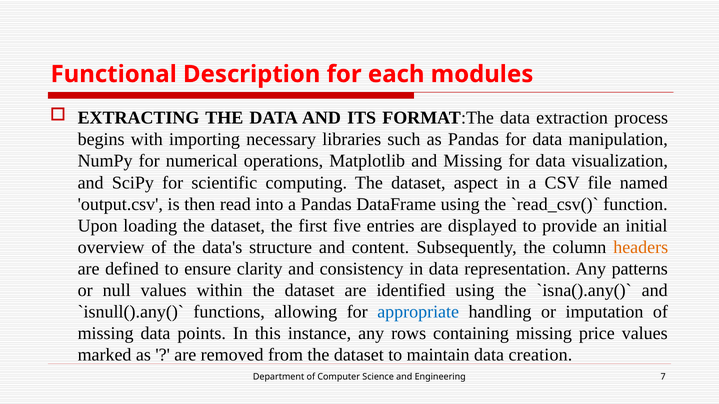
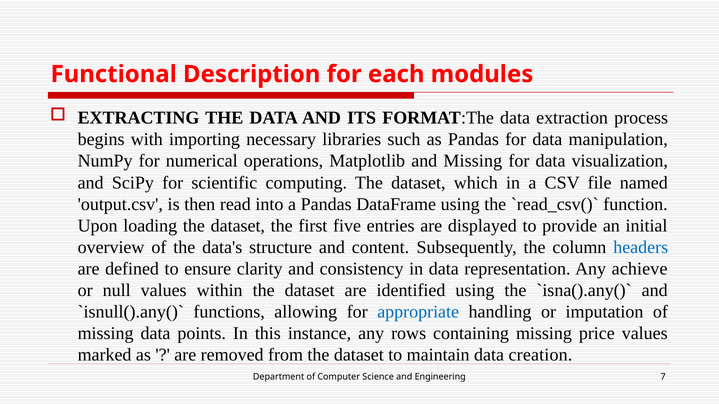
aspect: aspect -> which
headers colour: orange -> blue
patterns: patterns -> achieve
